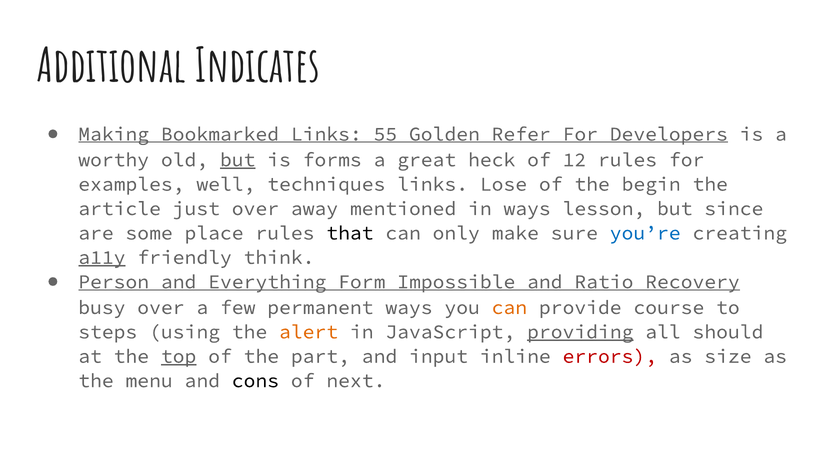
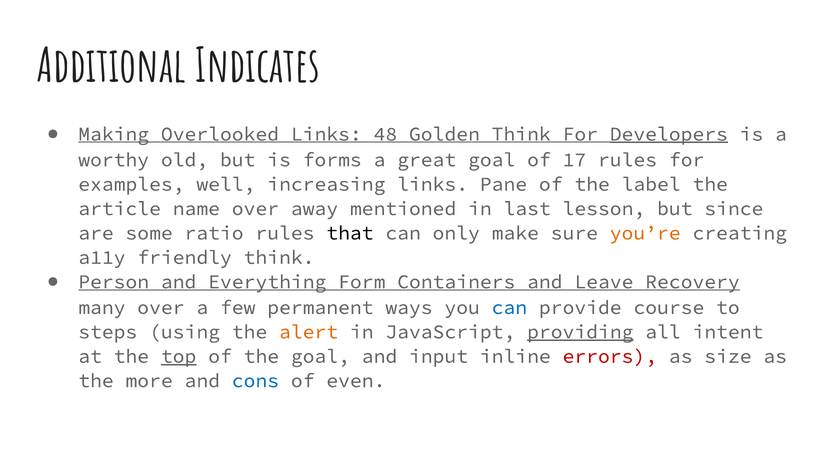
Bookmarked: Bookmarked -> Overlooked
55: 55 -> 48
Golden Refer: Refer -> Think
Developers underline: none -> present
but at (238, 160) underline: present -> none
great heck: heck -> goal
12: 12 -> 17
techniques: techniques -> increasing
Lose: Lose -> Pane
begin: begin -> label
just: just -> name
in ways: ways -> last
place: place -> ratio
you’re colour: blue -> orange
a11y underline: present -> none
Impossible: Impossible -> Containers
Ratio: Ratio -> Leave
busy: busy -> many
can at (509, 307) colour: orange -> blue
should: should -> intent
the part: part -> goal
menu: menu -> more
cons colour: black -> blue
next: next -> even
